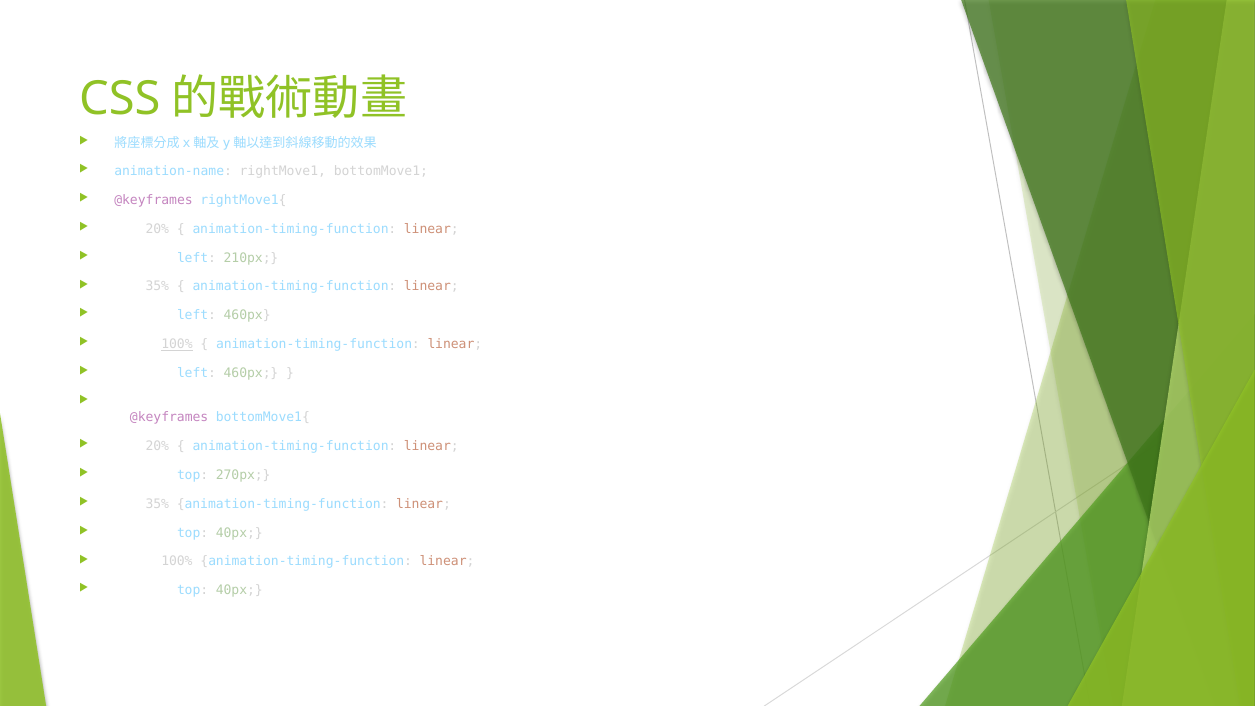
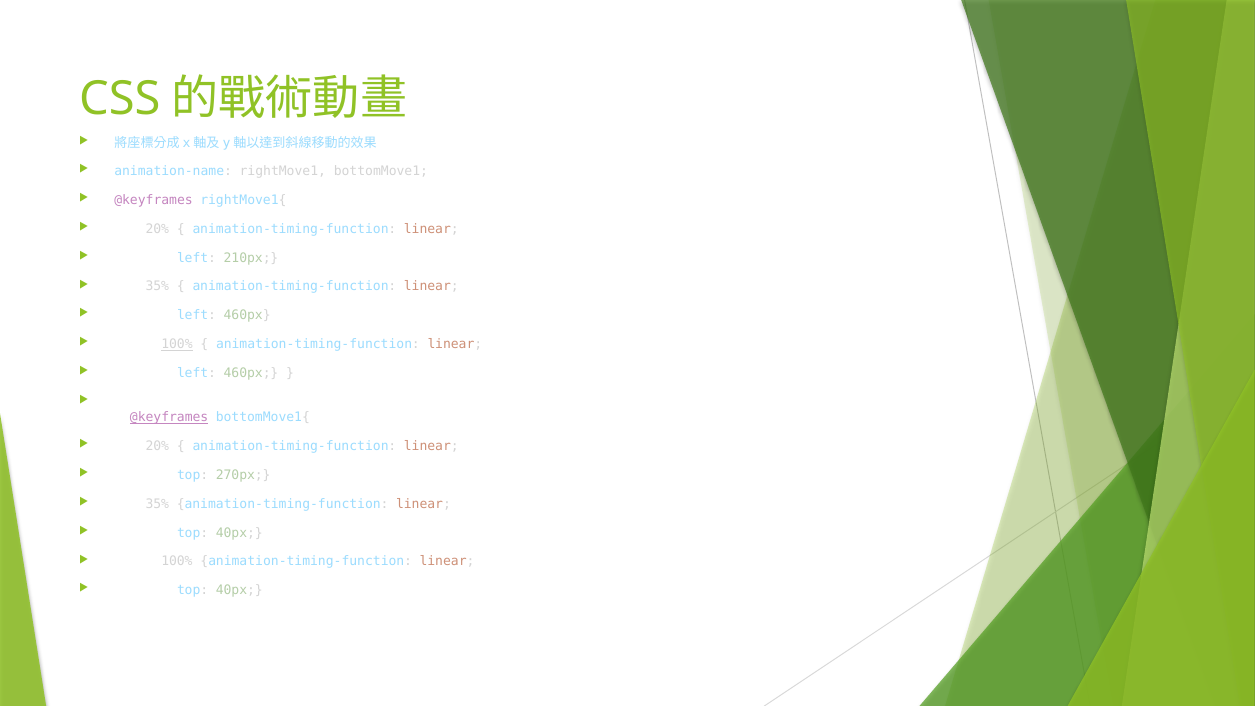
@keyframes at (169, 418) underline: none -> present
